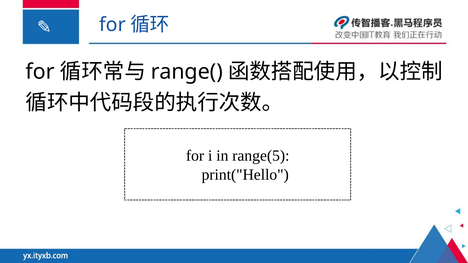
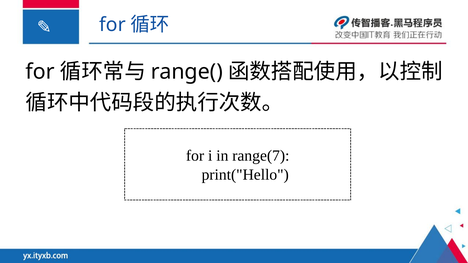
range(5: range(5 -> range(7
